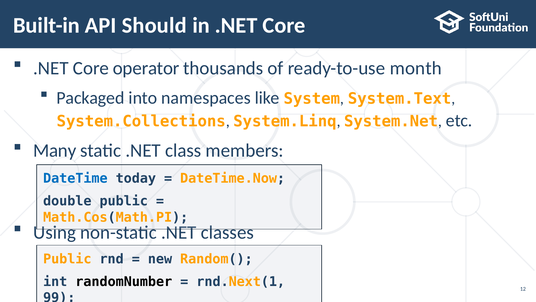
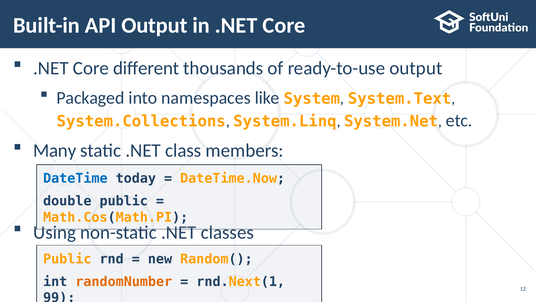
API Should: Should -> Output
operator: operator -> different
ready-to-use month: month -> output
randomNumber colour: black -> orange
